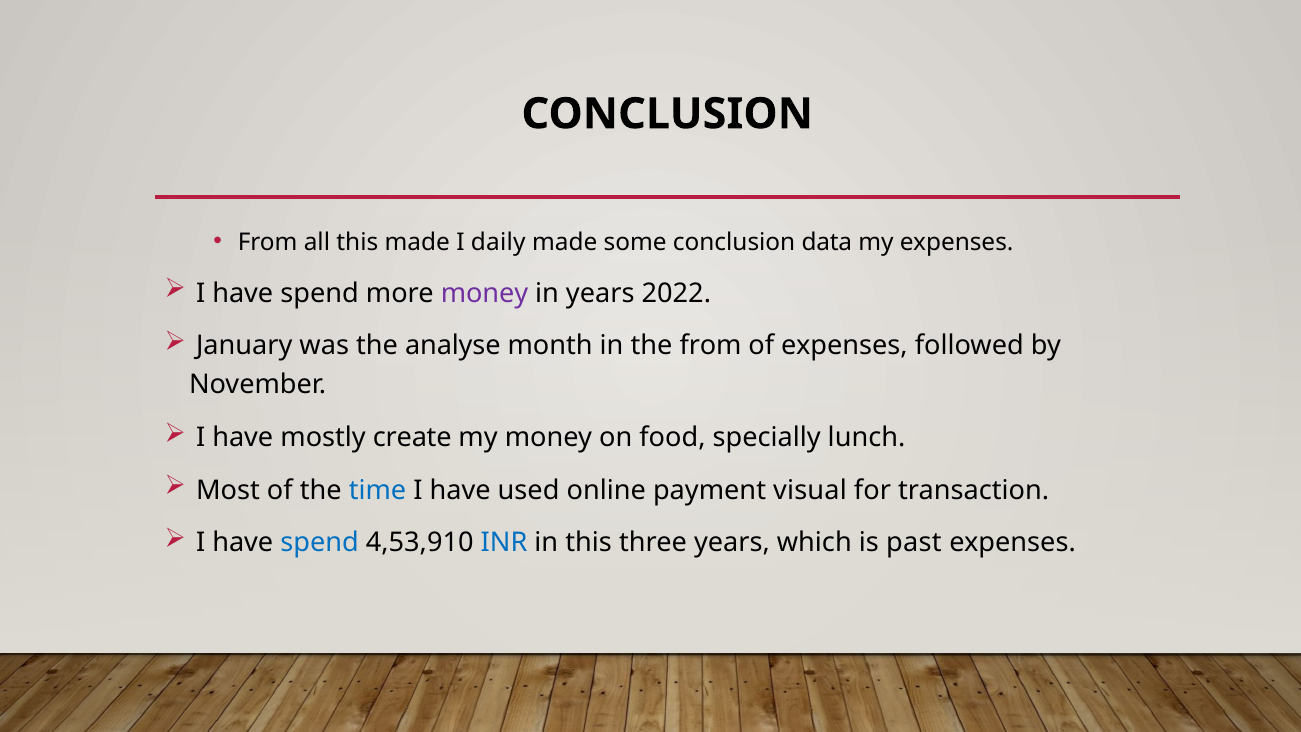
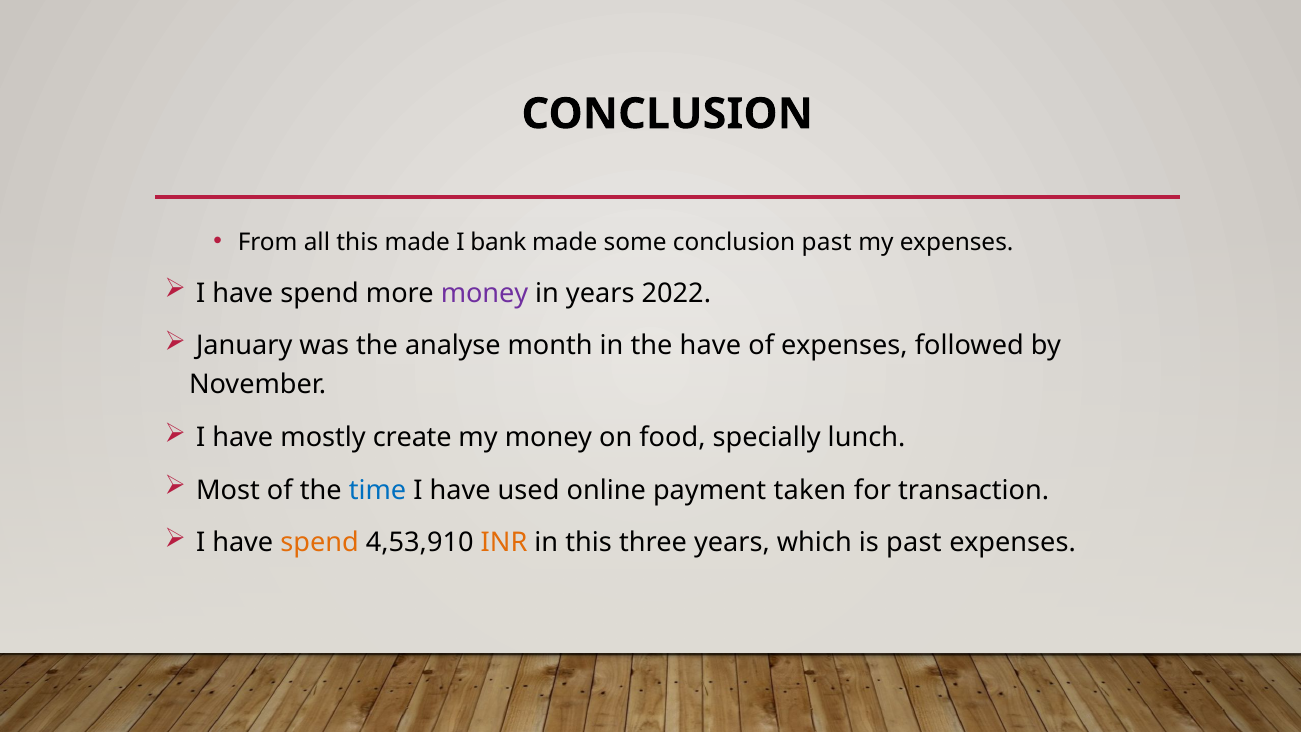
daily: daily -> bank
conclusion data: data -> past
the from: from -> have
visual: visual -> taken
spend at (320, 543) colour: blue -> orange
INR colour: blue -> orange
